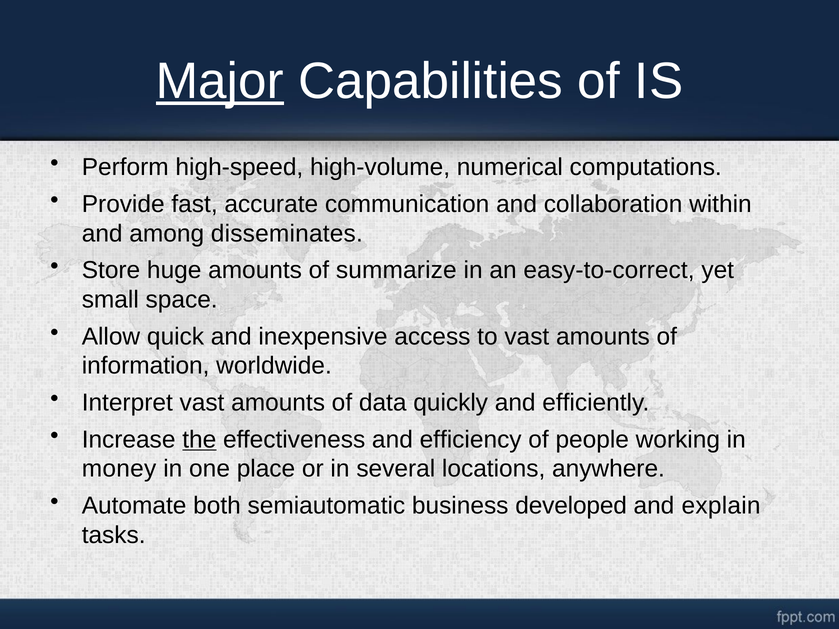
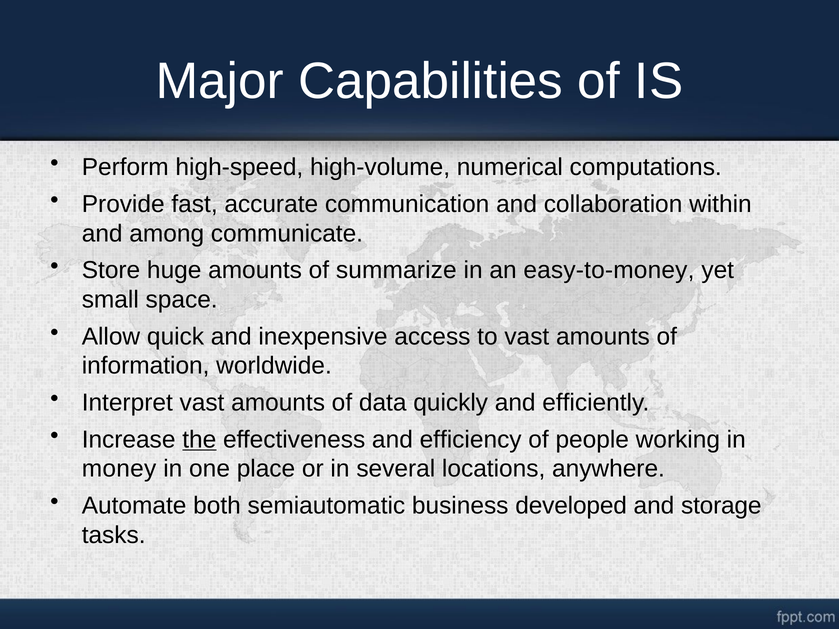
Major underline: present -> none
disseminates: disseminates -> communicate
easy-to-correct: easy-to-correct -> easy-to-money
explain: explain -> storage
